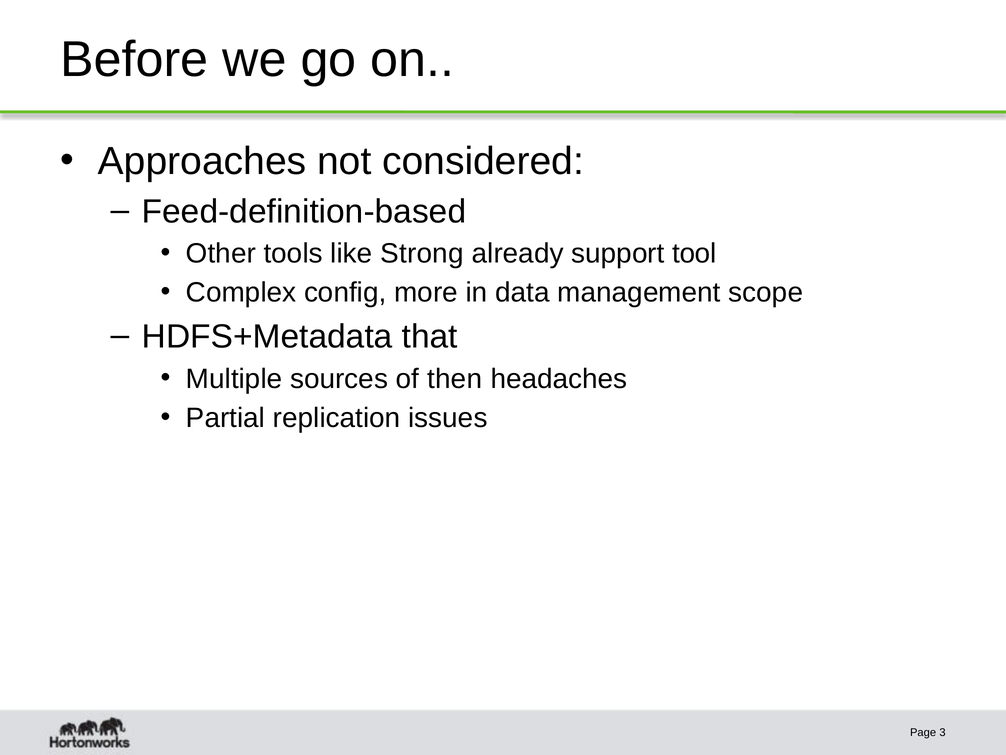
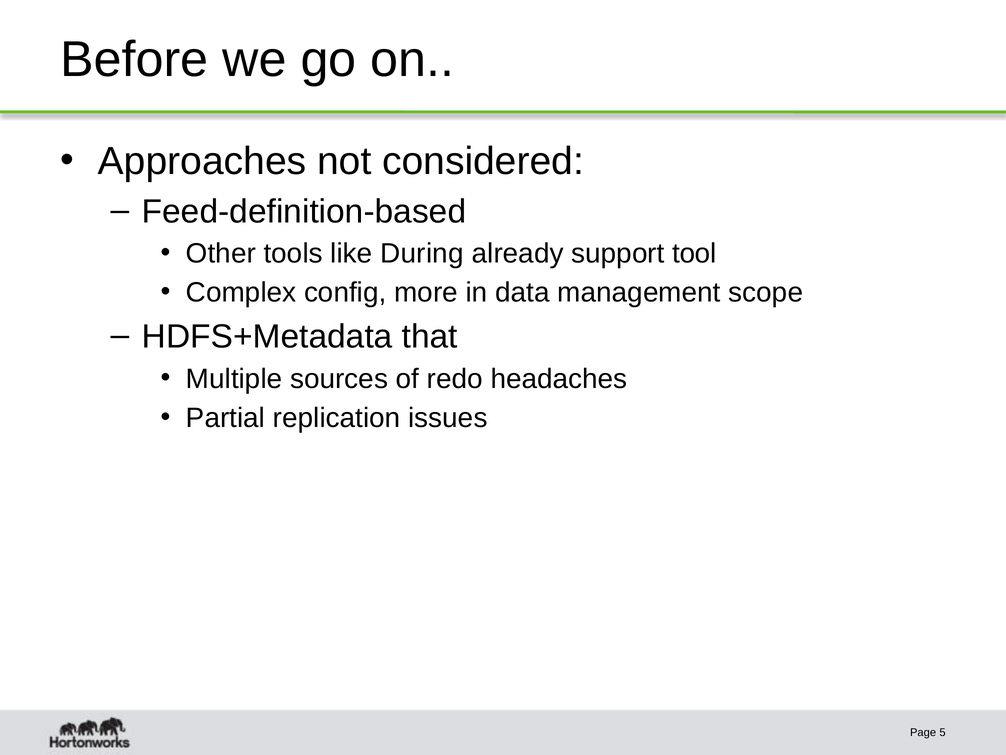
Strong: Strong -> During
then: then -> redo
3: 3 -> 5
